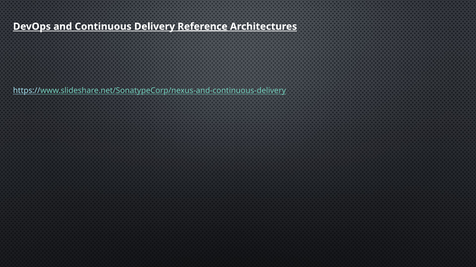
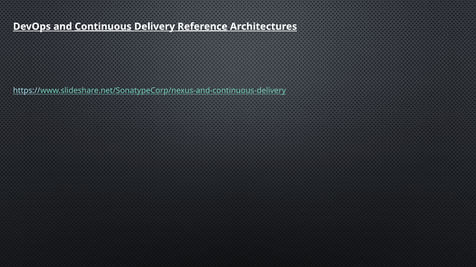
Continuous underline: none -> present
